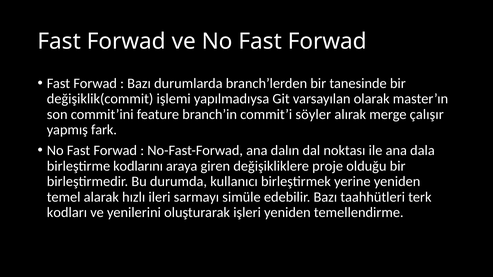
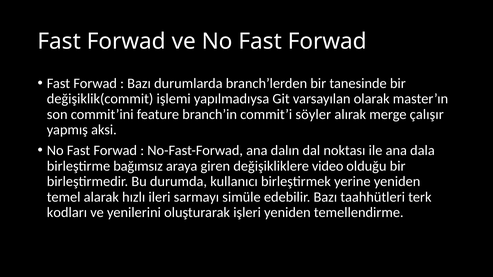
fark: fark -> aksi
kodlarını: kodlarını -> bağımsız
proje: proje -> video
